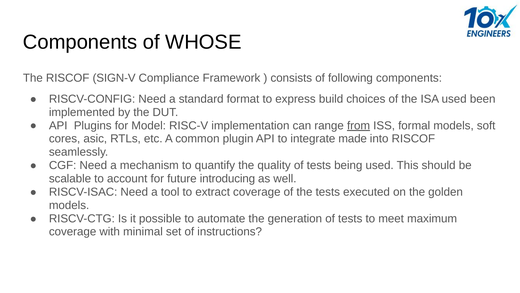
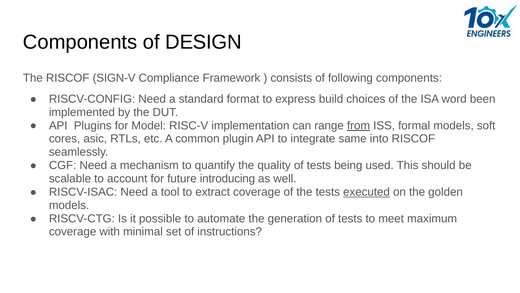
WHOSE: WHOSE -> DESIGN
ISA used: used -> word
made: made -> same
executed underline: none -> present
